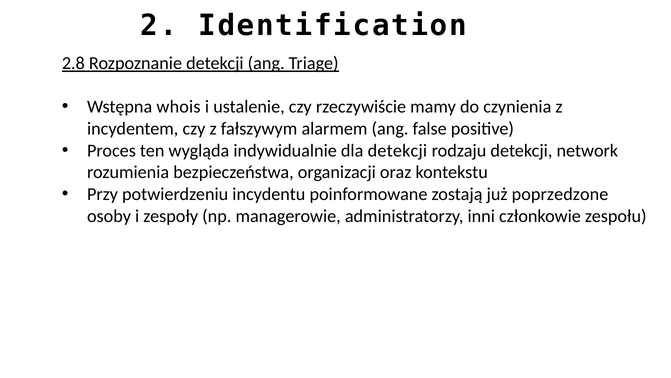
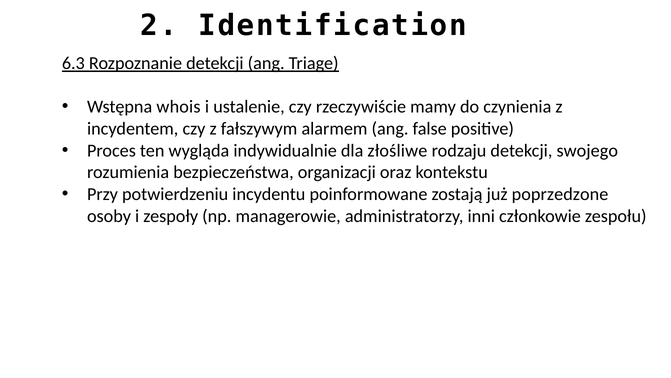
2.8: 2.8 -> 6.3
dla detekcji: detekcji -> złośliwe
network: network -> swojego
